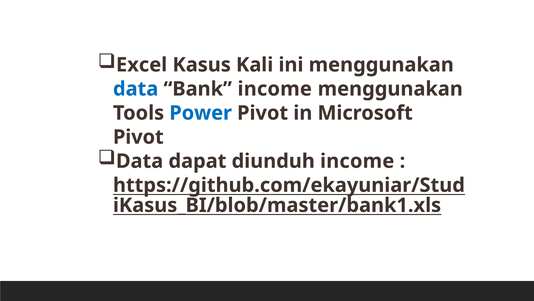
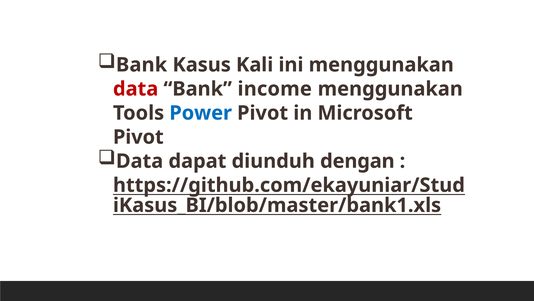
Excel at (142, 65): Excel -> Bank
data at (136, 89) colour: blue -> red
diunduh income: income -> dengan
